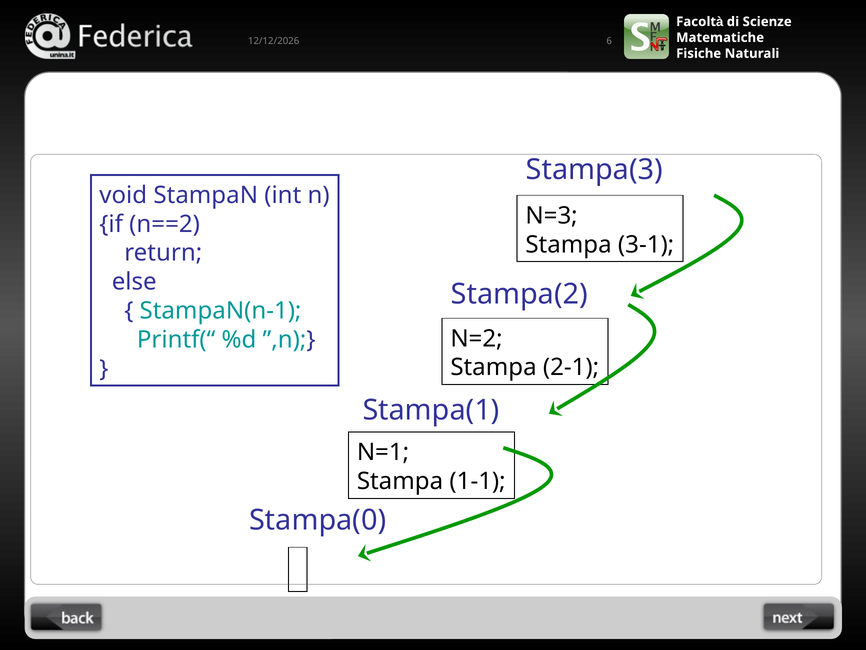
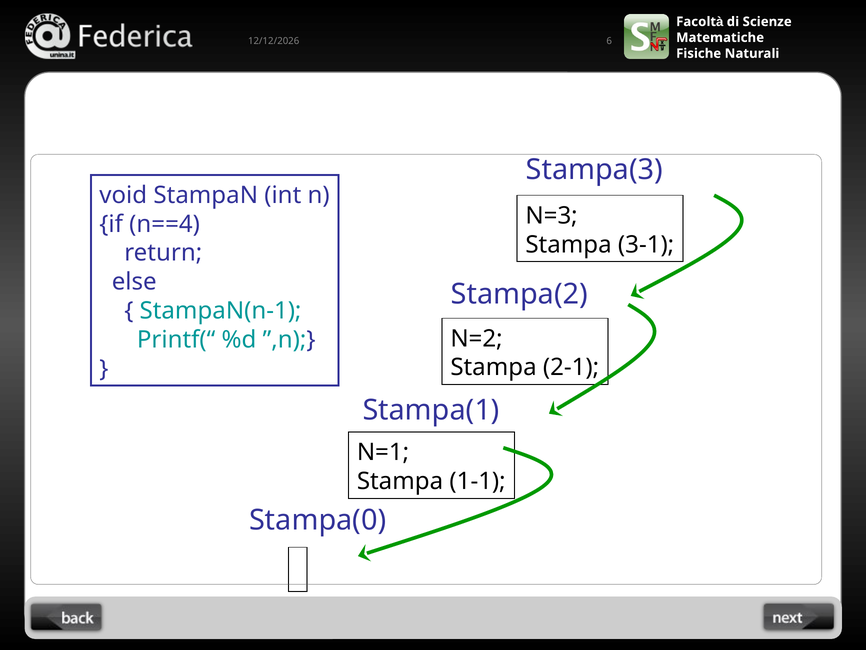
n==2: n==2 -> n==4
